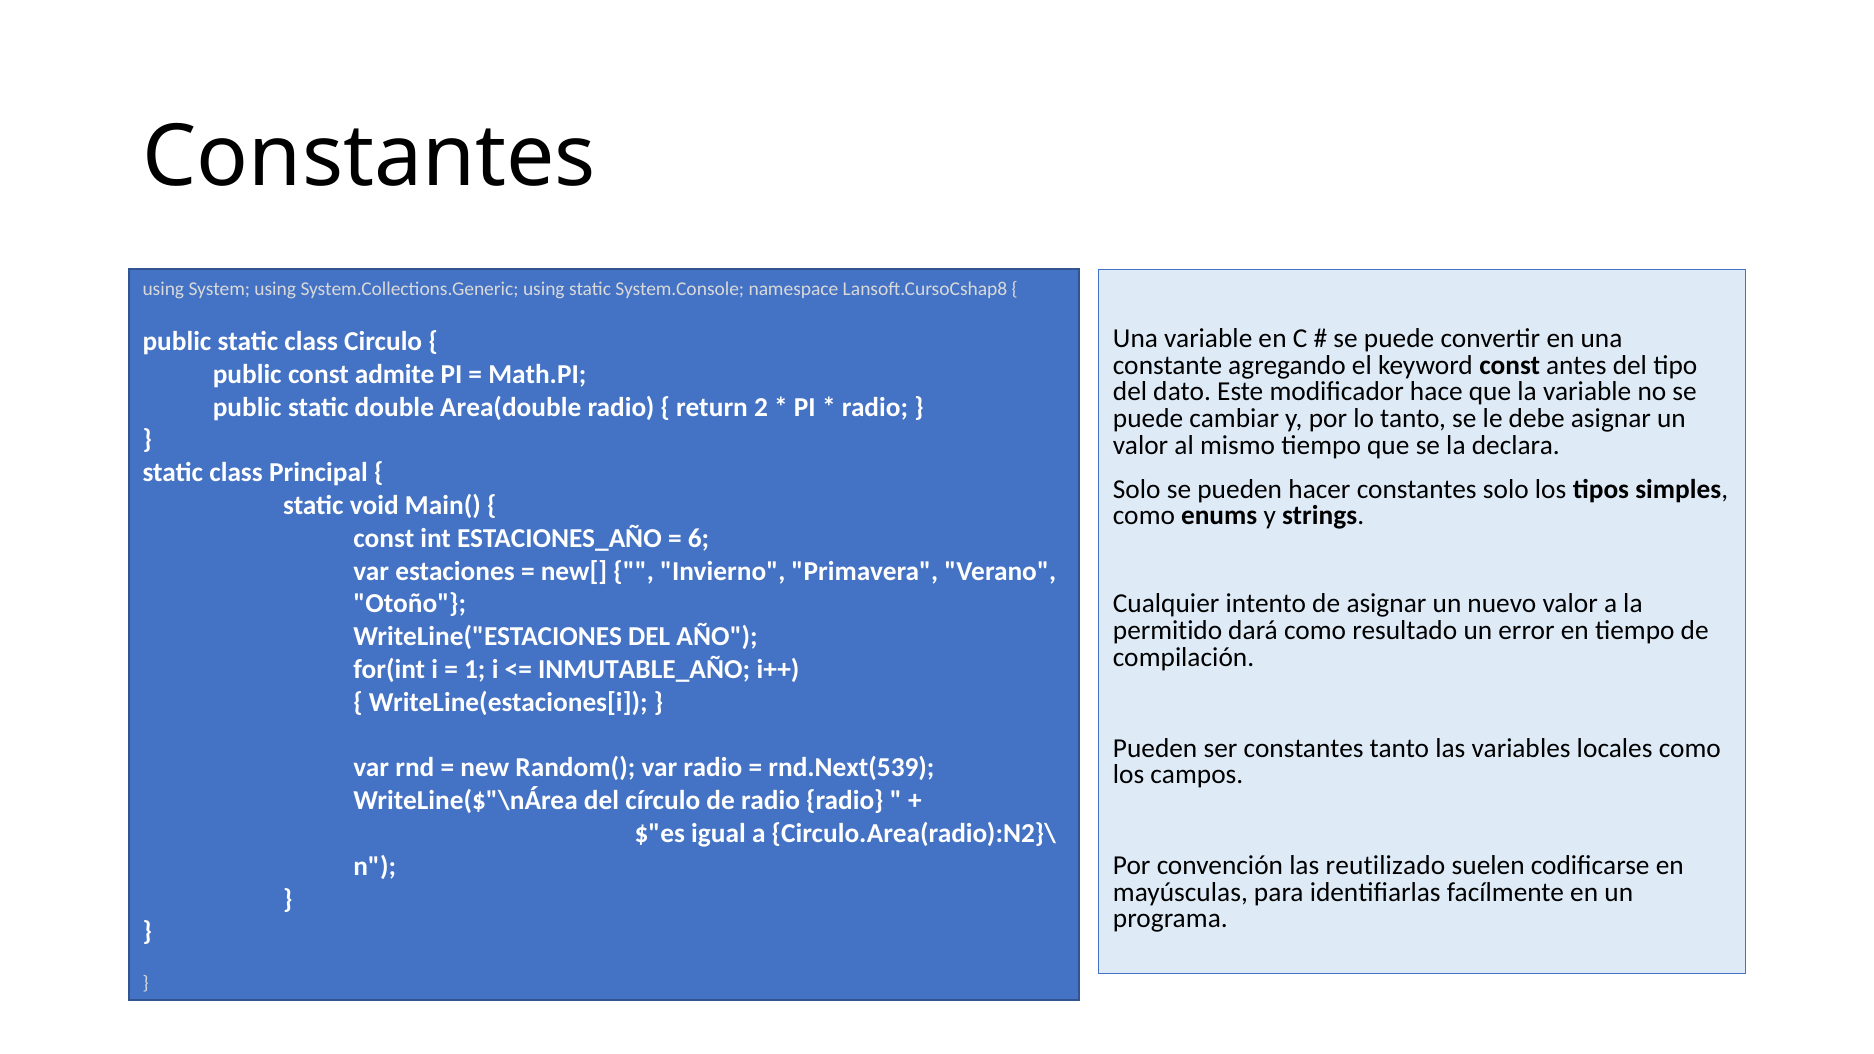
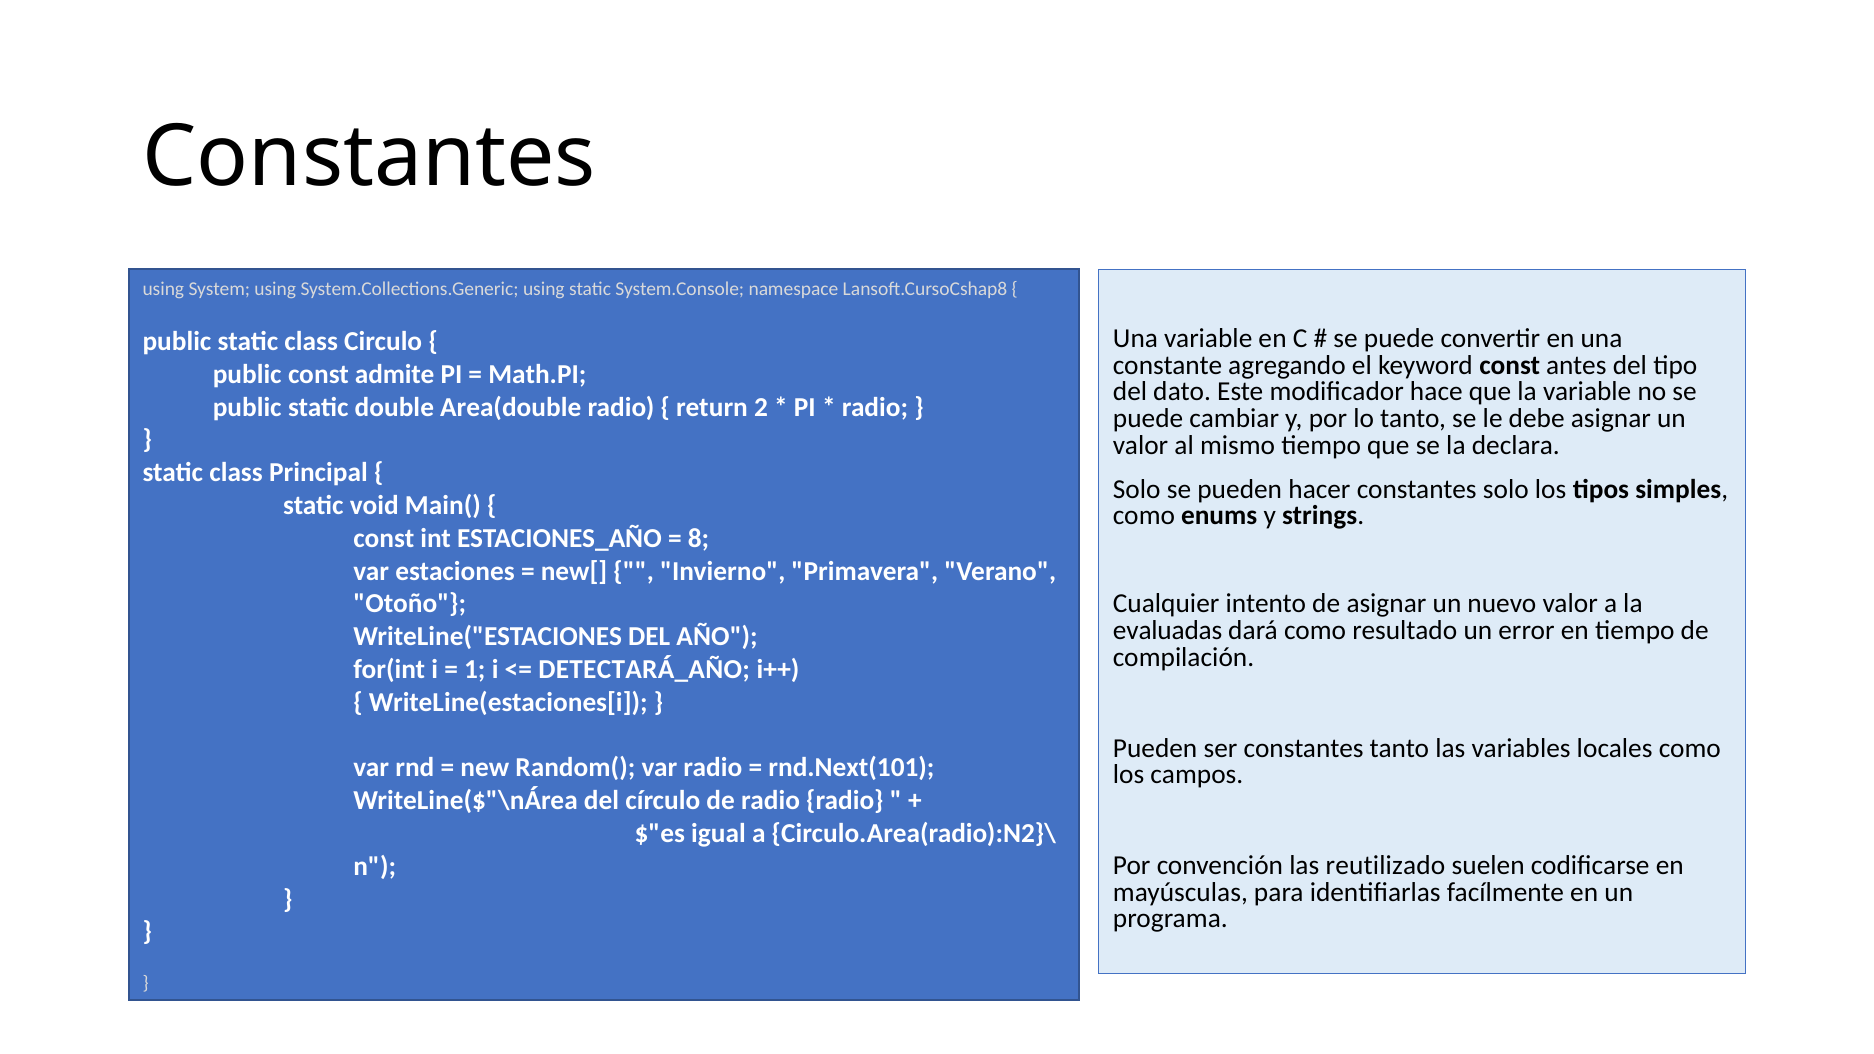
6: 6 -> 8
permitido: permitido -> evaluadas
INMUTABLE_AÑO: INMUTABLE_AÑO -> DETECTARÁ_AÑO
rnd.Next(539: rnd.Next(539 -> rnd.Next(101
